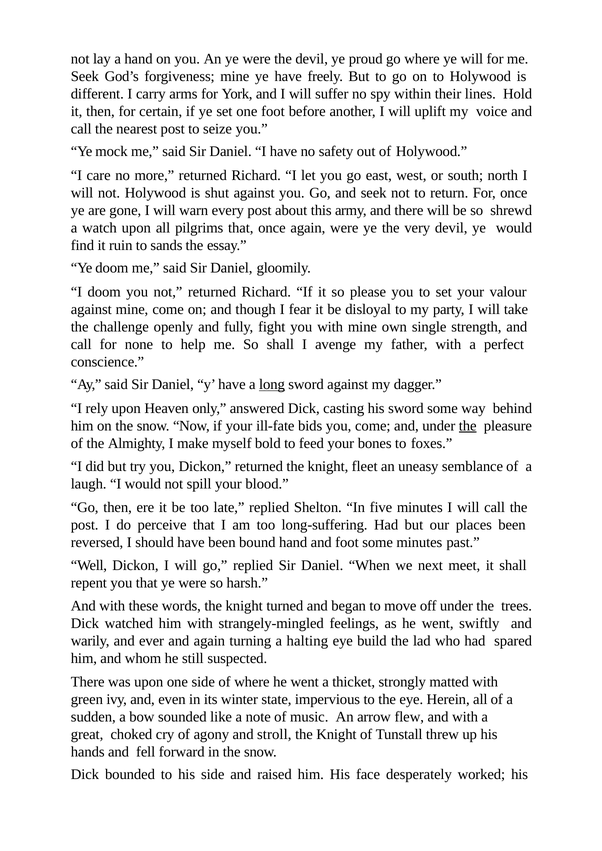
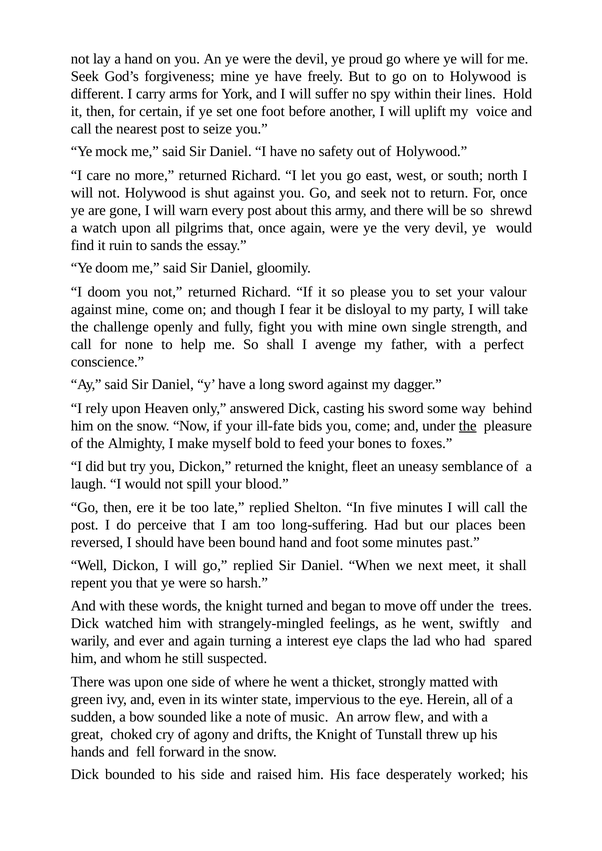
long underline: present -> none
halting: halting -> interest
build: build -> claps
stroll: stroll -> drifts
